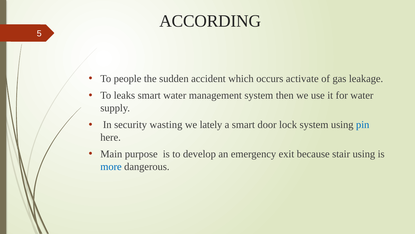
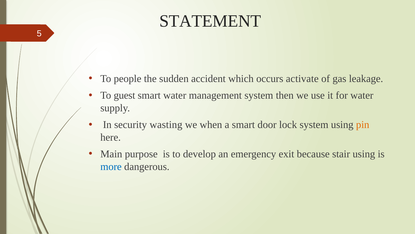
ACCORDING: ACCORDING -> STATEMENT
leaks: leaks -> guest
lately: lately -> when
pin colour: blue -> orange
